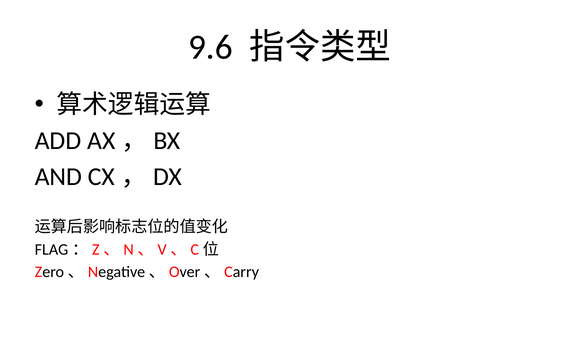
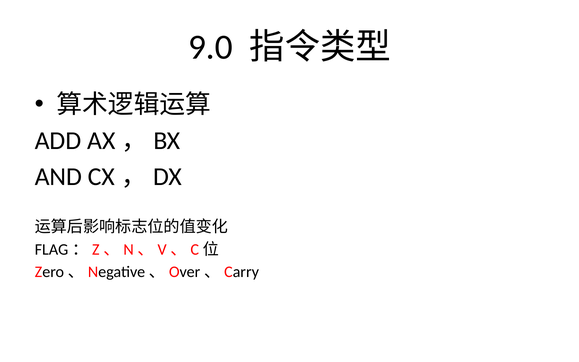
9.6: 9.6 -> 9.0
